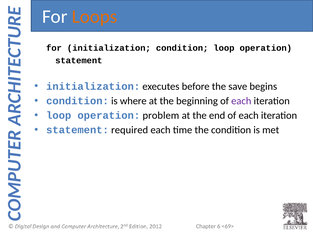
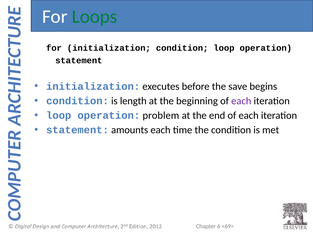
Loops colour: orange -> green
where: where -> length
required: required -> amounts
